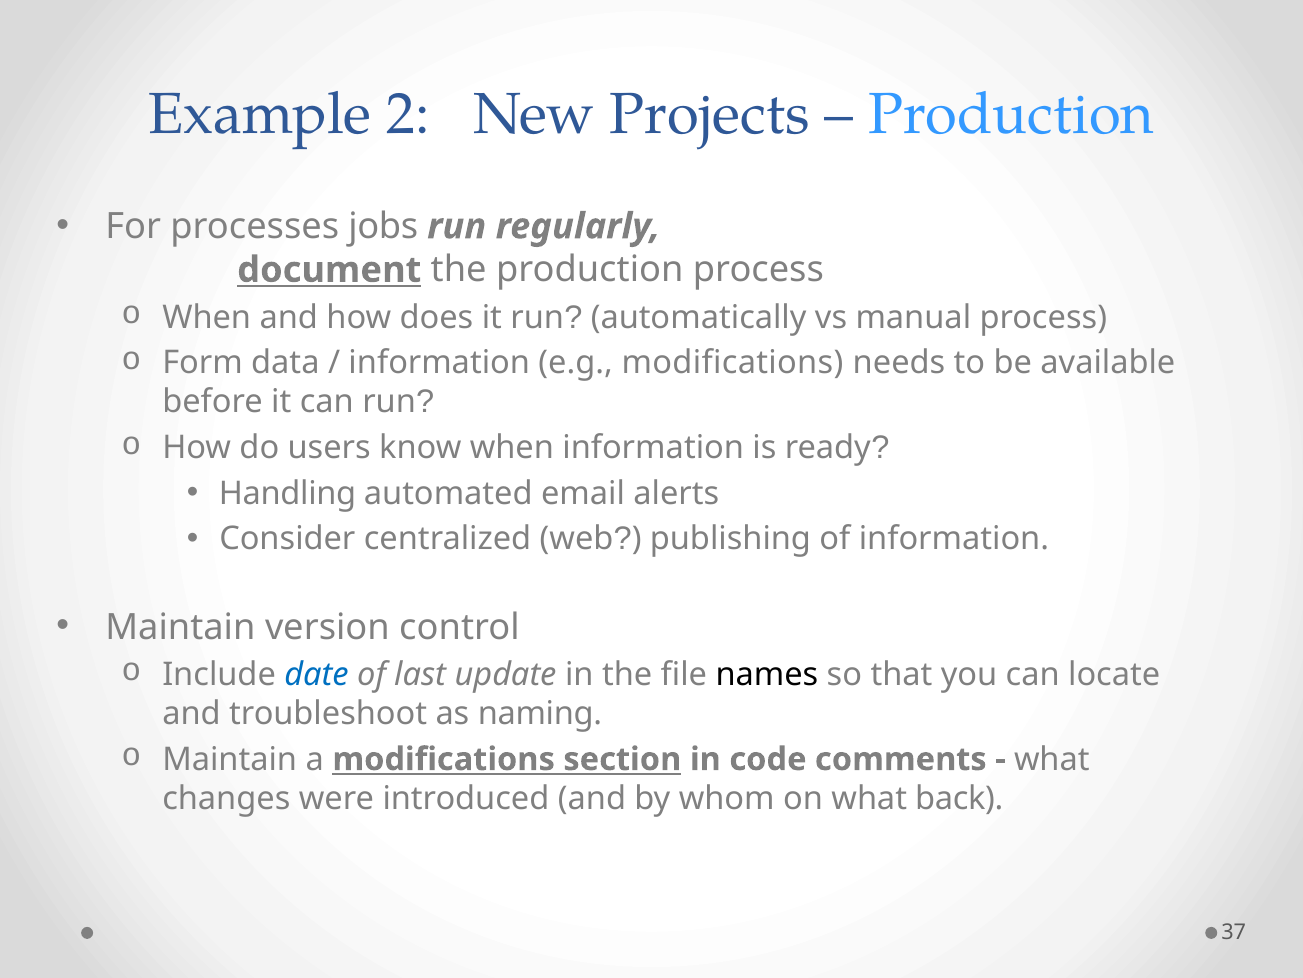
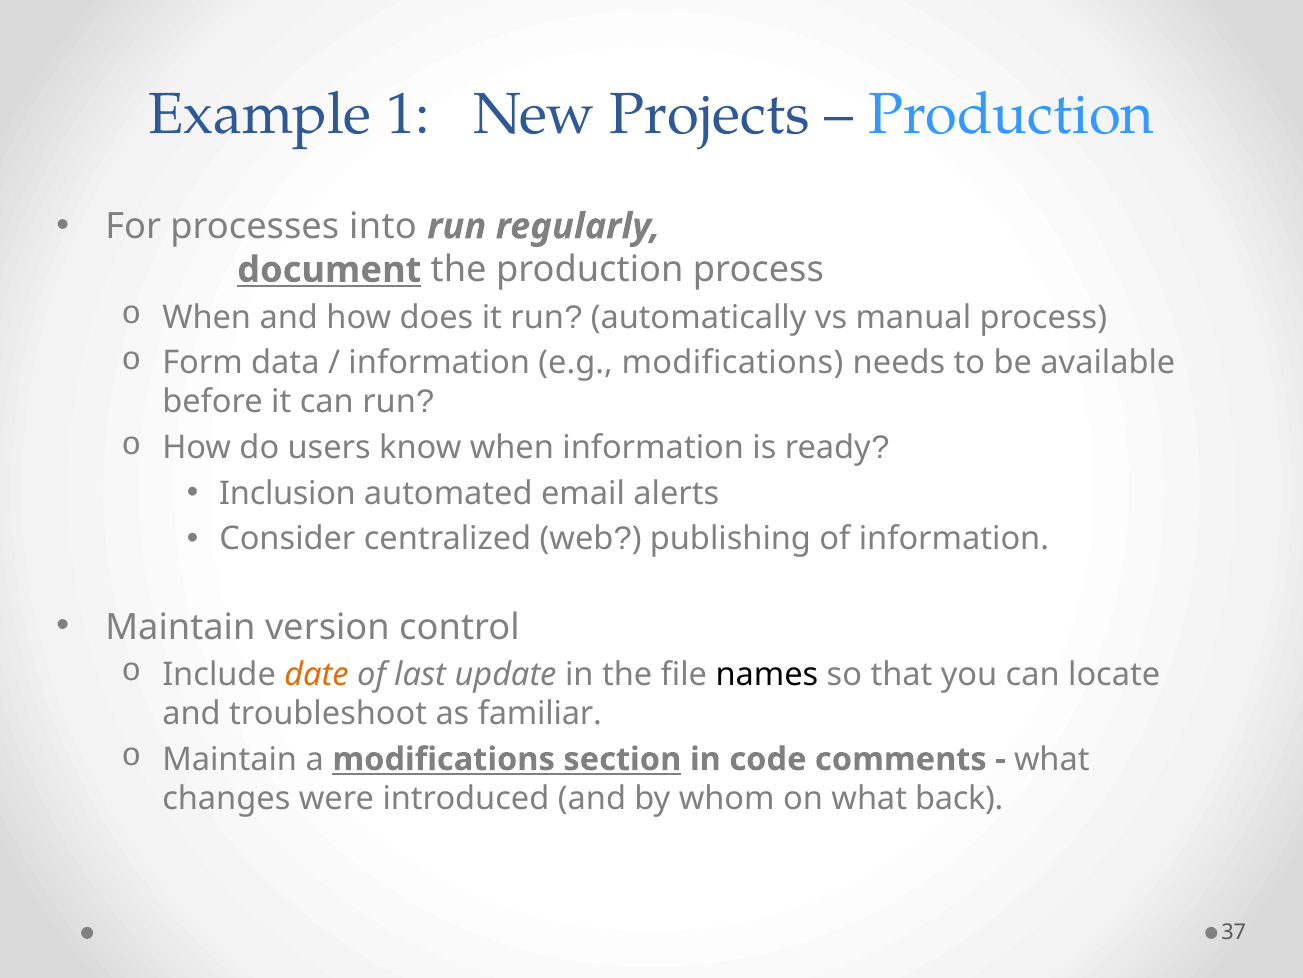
2: 2 -> 1
jobs: jobs -> into
Handling: Handling -> Inclusion
date colour: blue -> orange
naming: naming -> familiar
